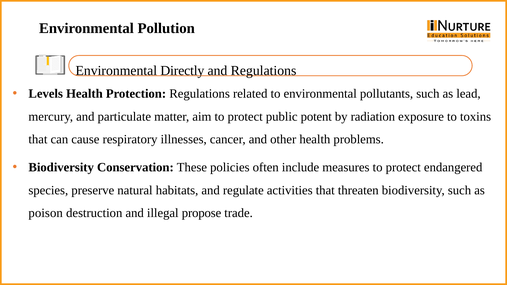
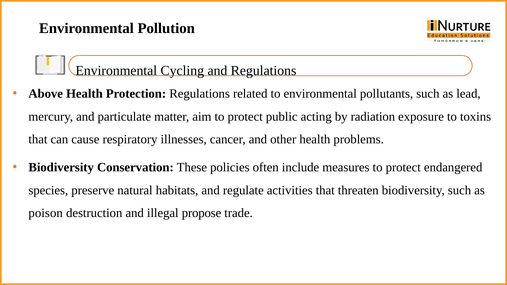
Directly: Directly -> Cycling
Levels: Levels -> Above
potent: potent -> acting
